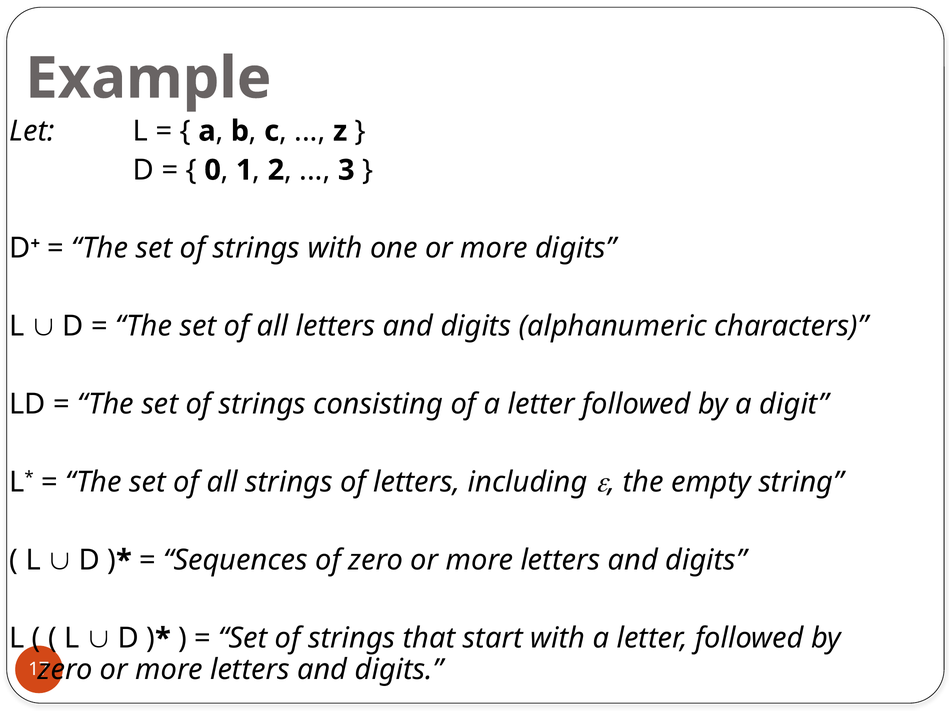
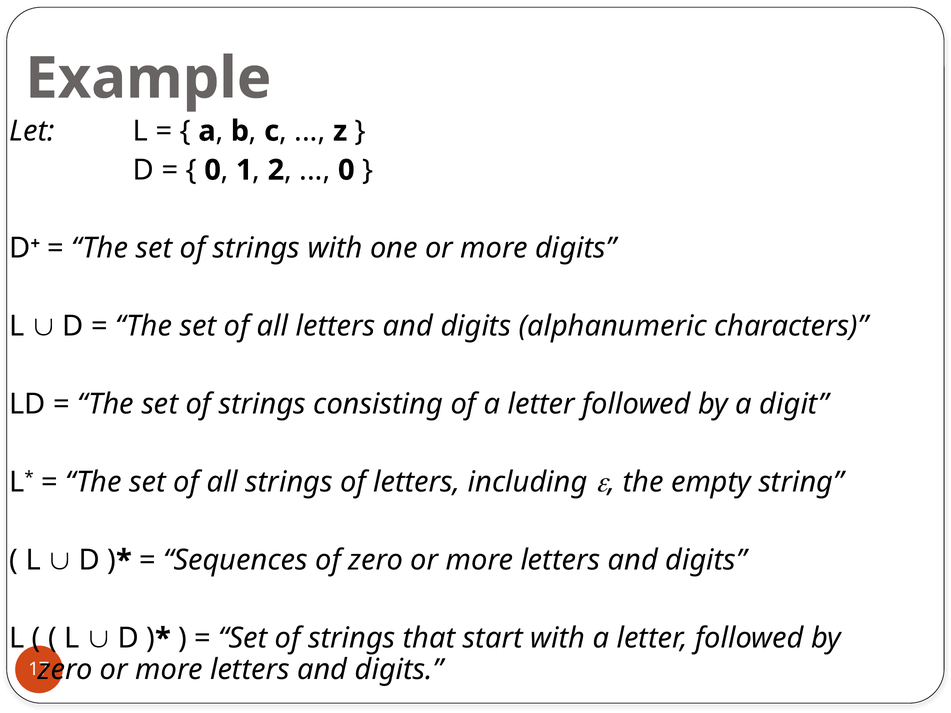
3 at (346, 170): 3 -> 0
